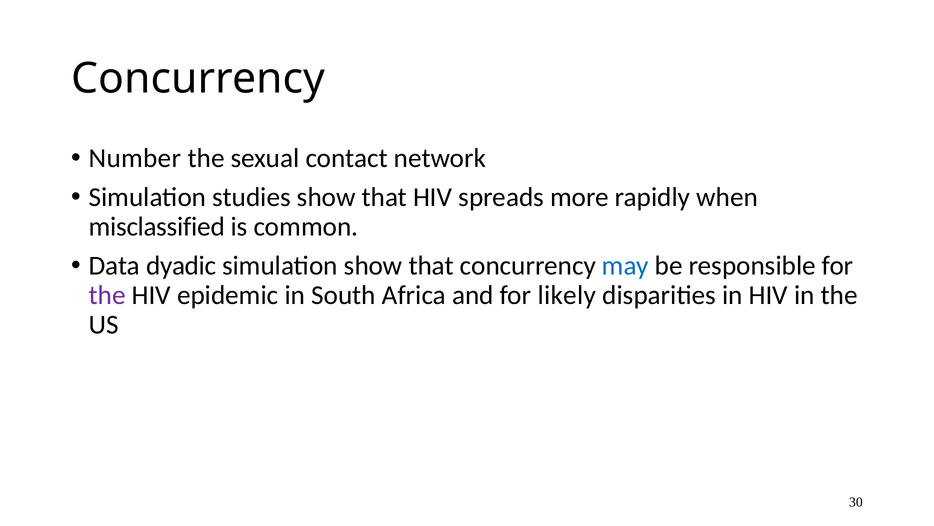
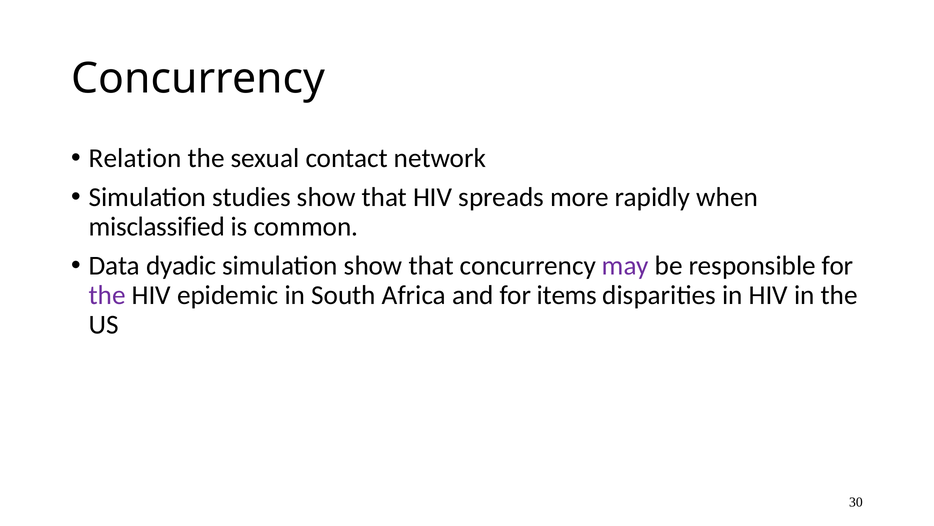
Number: Number -> Relation
may colour: blue -> purple
likely: likely -> items
